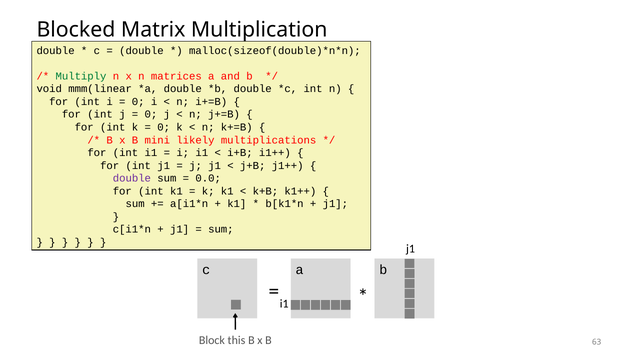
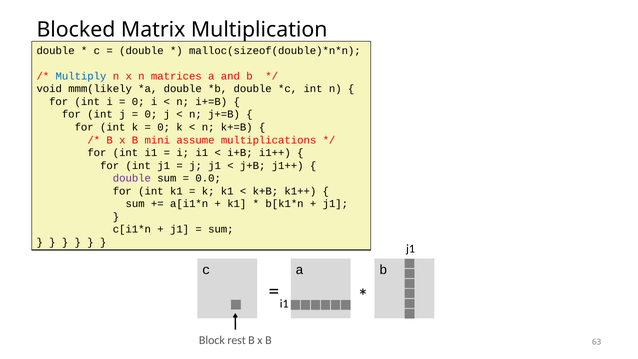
Multiply colour: green -> blue
mmm(linear: mmm(linear -> mmm(likely
likely: likely -> assume
this: this -> rest
